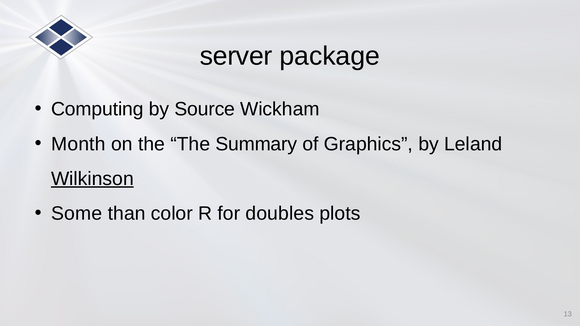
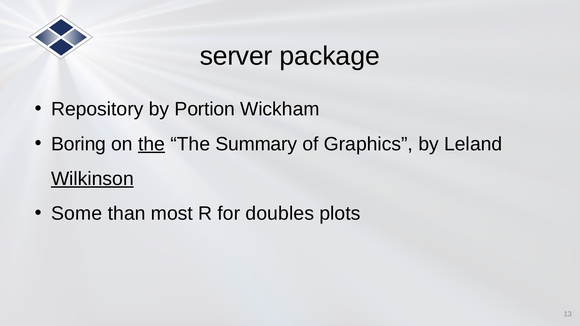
Computing: Computing -> Repository
Source: Source -> Portion
Month: Month -> Boring
the at (152, 144) underline: none -> present
color: color -> most
